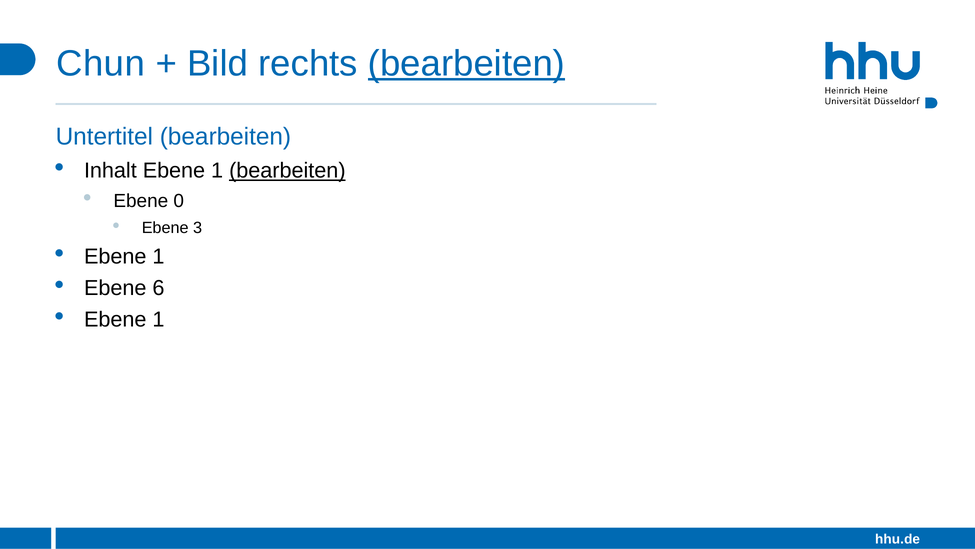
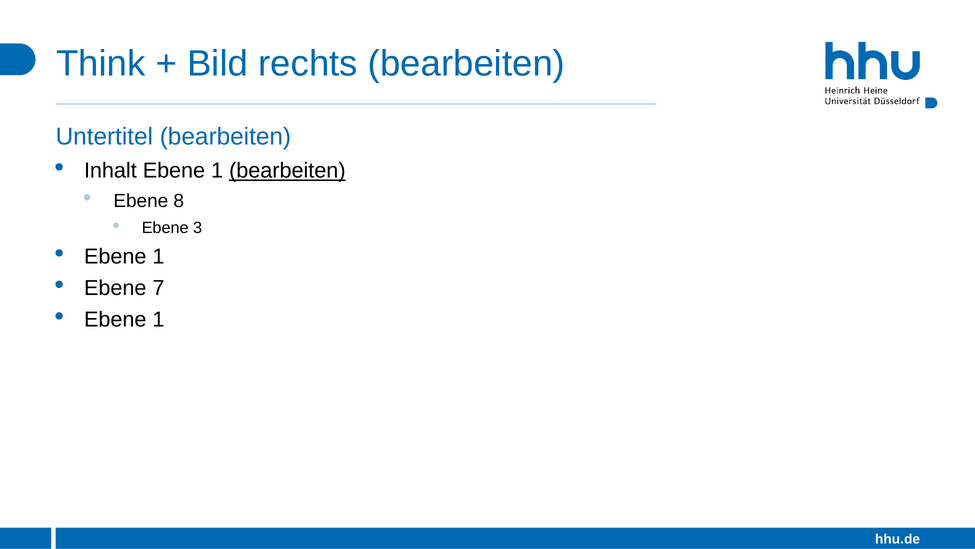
Chun: Chun -> Think
bearbeiten at (466, 63) underline: present -> none
0: 0 -> 8
6: 6 -> 7
